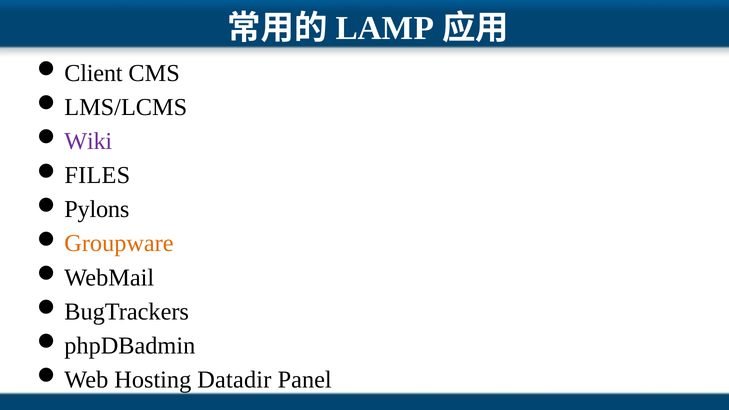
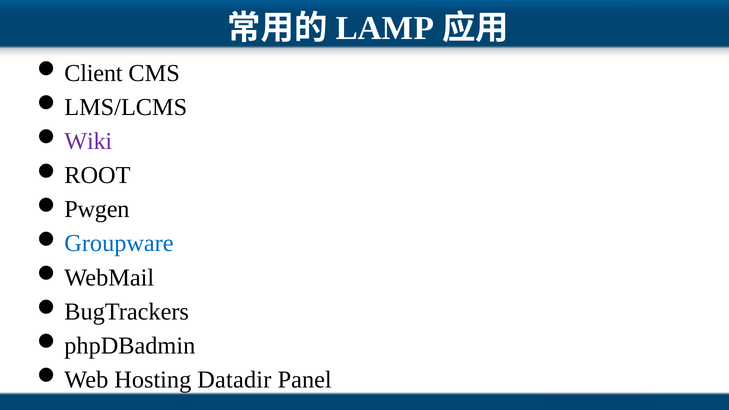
FILES: FILES -> ROOT
Pylons: Pylons -> Pwgen
Groupware colour: orange -> blue
